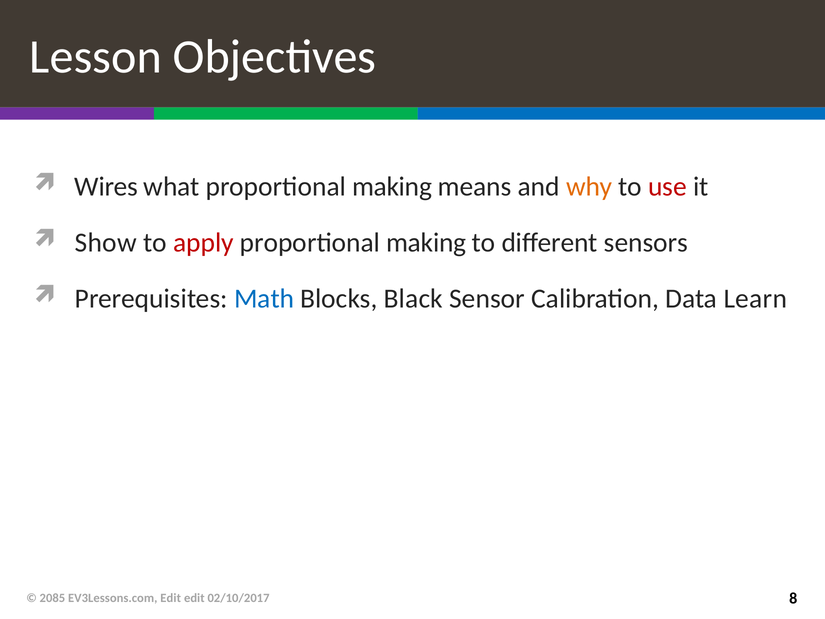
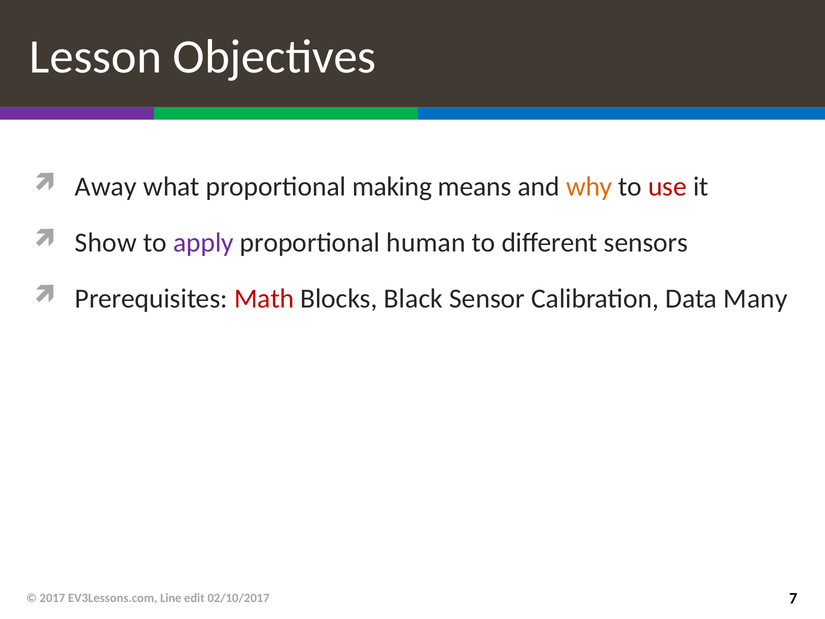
Wires: Wires -> Away
apply colour: red -> purple
making at (426, 243): making -> human
Math colour: blue -> red
Learn: Learn -> Many
2085: 2085 -> 2017
EV3Lessons.com Edit: Edit -> Line
8: 8 -> 7
